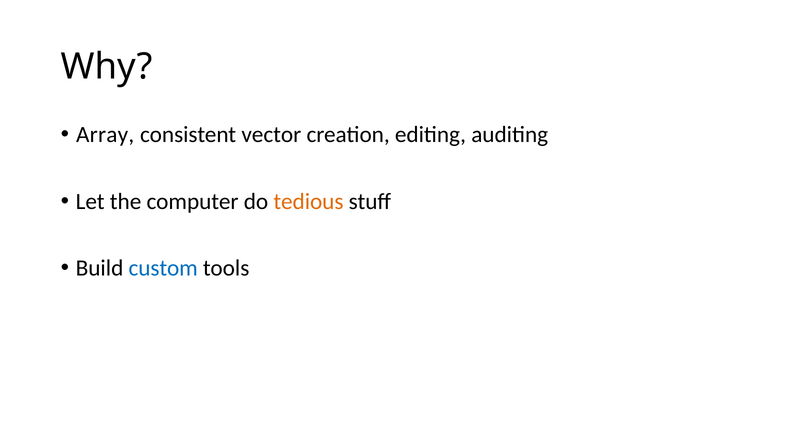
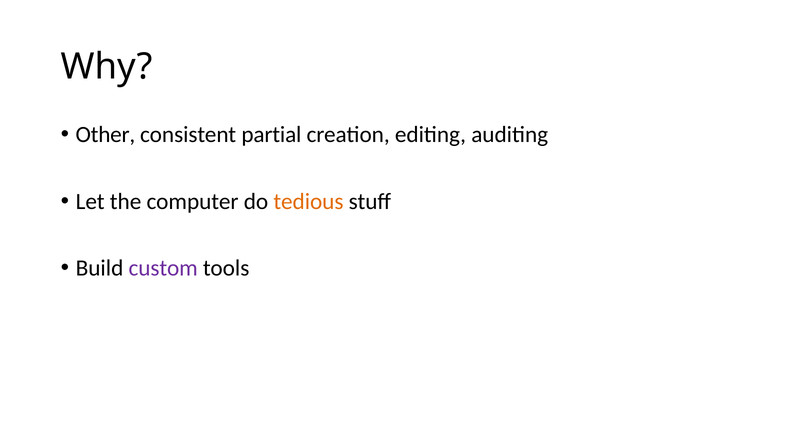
Array: Array -> Other
vector: vector -> partial
custom colour: blue -> purple
